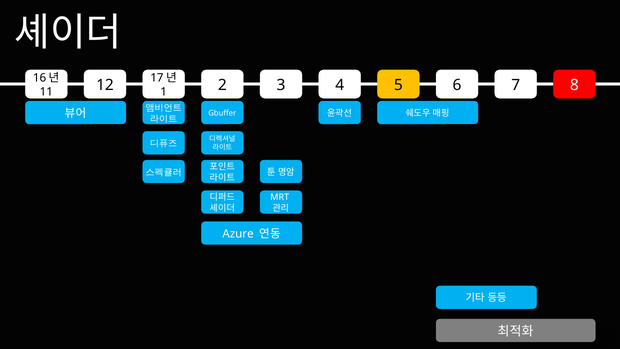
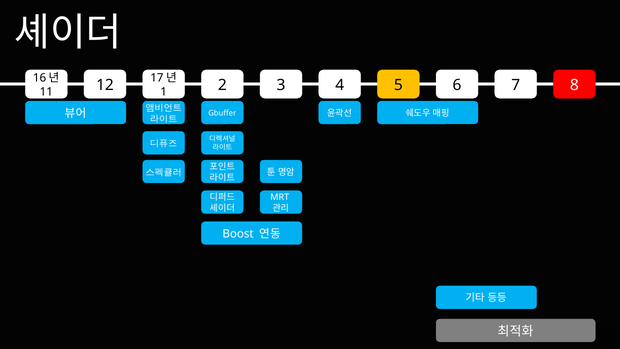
Azure: Azure -> Boost
